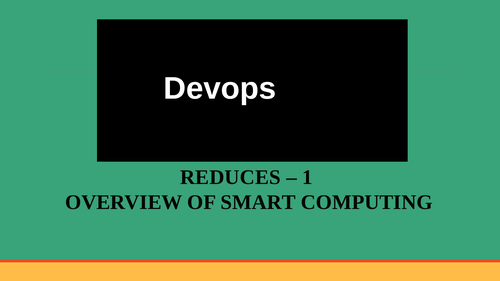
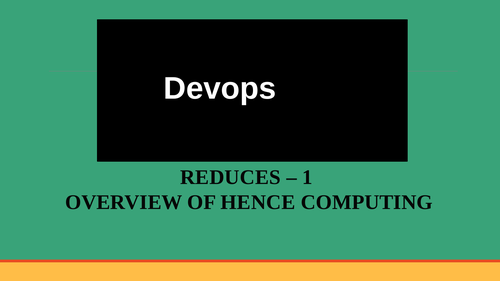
SMART: SMART -> HENCE
